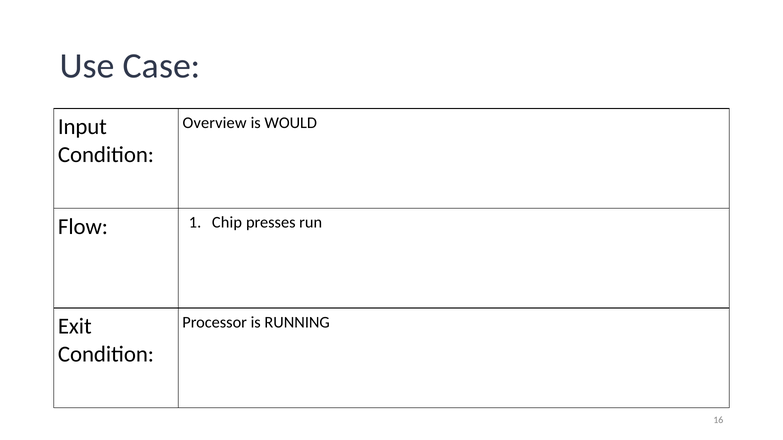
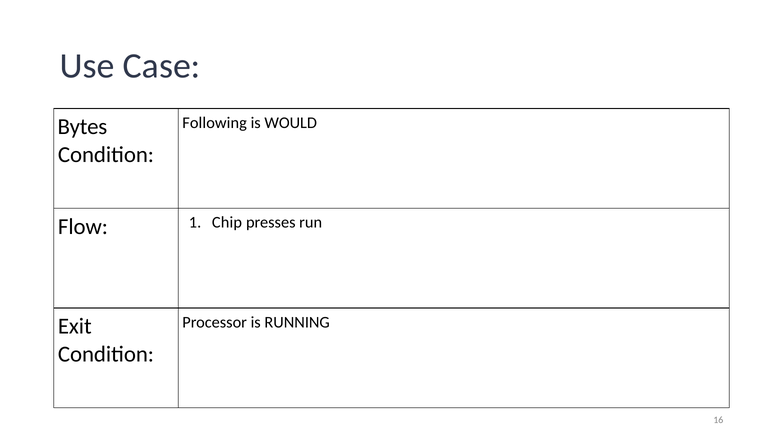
Overview: Overview -> Following
Input: Input -> Bytes
